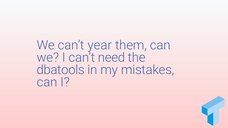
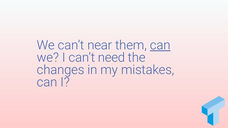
year: year -> near
can at (160, 45) underline: none -> present
dbatools: dbatools -> changes
